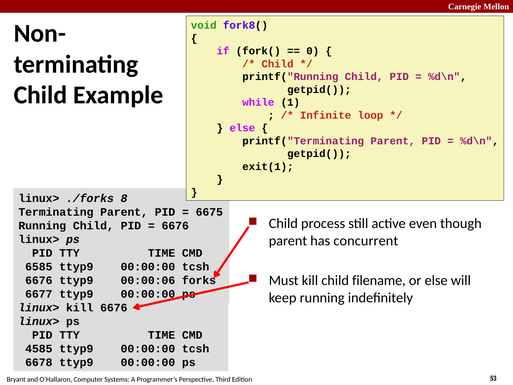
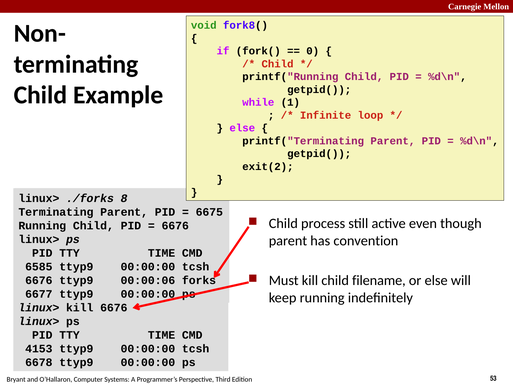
exit(1: exit(1 -> exit(2
concurrent: concurrent -> convention
4585: 4585 -> 4153
